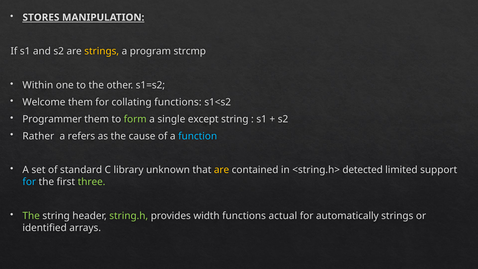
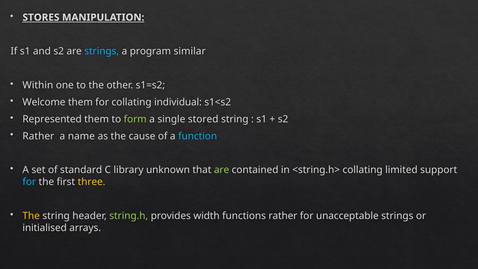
strings at (102, 51) colour: yellow -> light blue
strcmp: strcmp -> similar
collating functions: functions -> individual
Programmer: Programmer -> Represented
except: except -> stored
refers: refers -> name
are at (222, 170) colour: yellow -> light green
<string.h> detected: detected -> collating
three colour: light green -> yellow
The at (31, 216) colour: light green -> yellow
functions actual: actual -> rather
automatically: automatically -> unacceptable
identified: identified -> initialised
